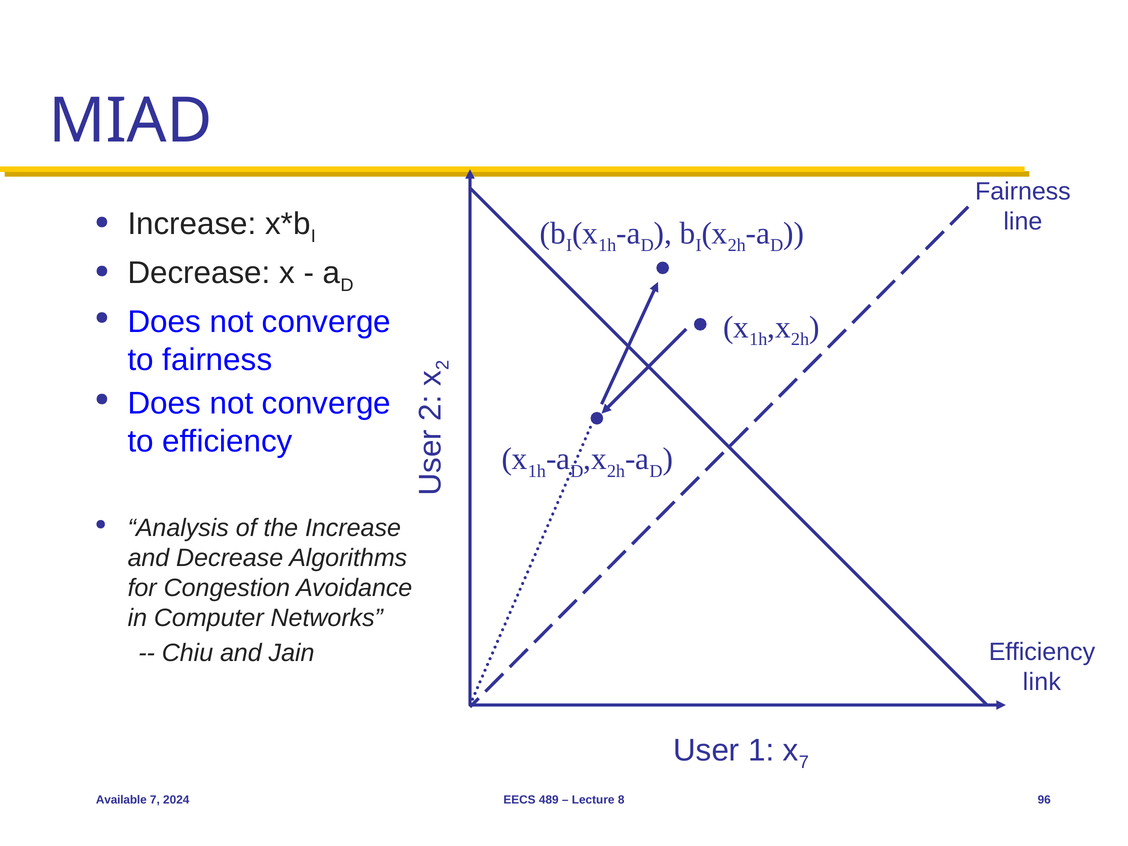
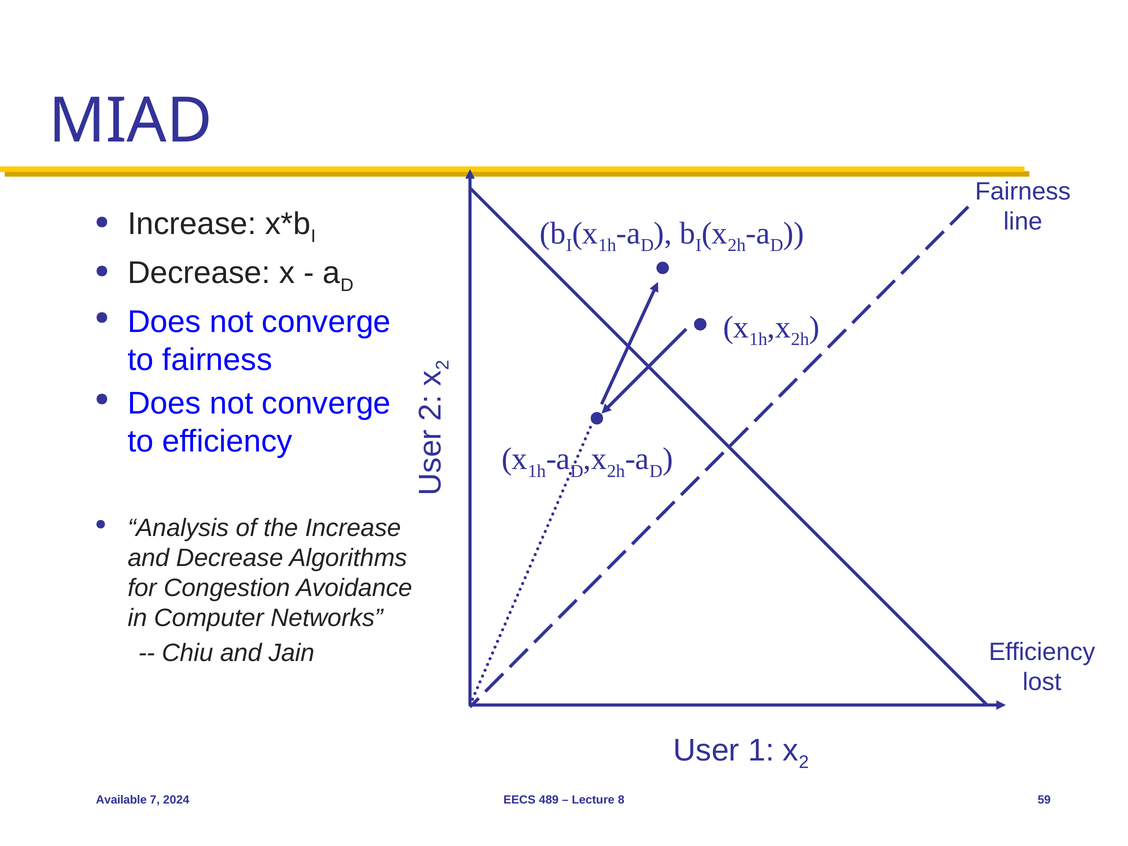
link: link -> lost
1 x 7: 7 -> 2
96: 96 -> 59
